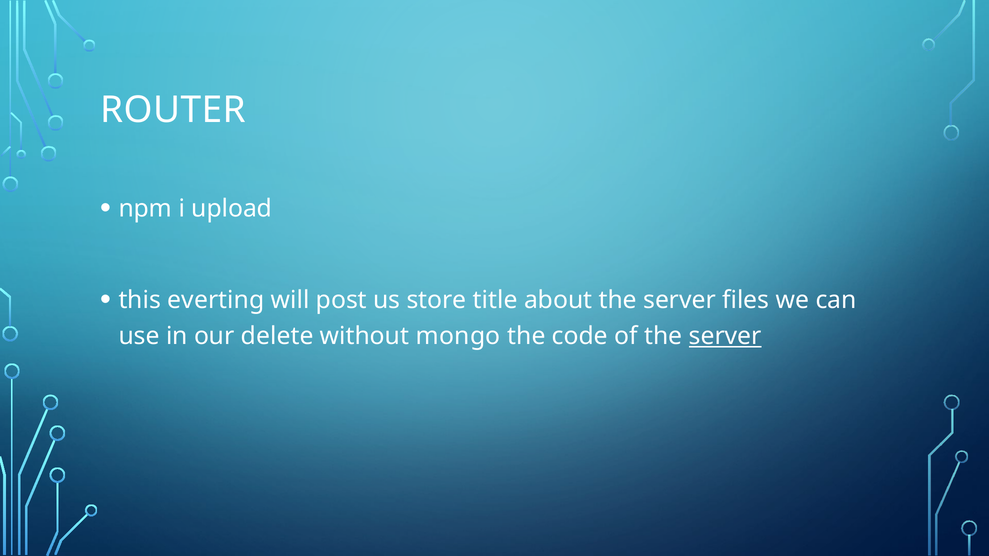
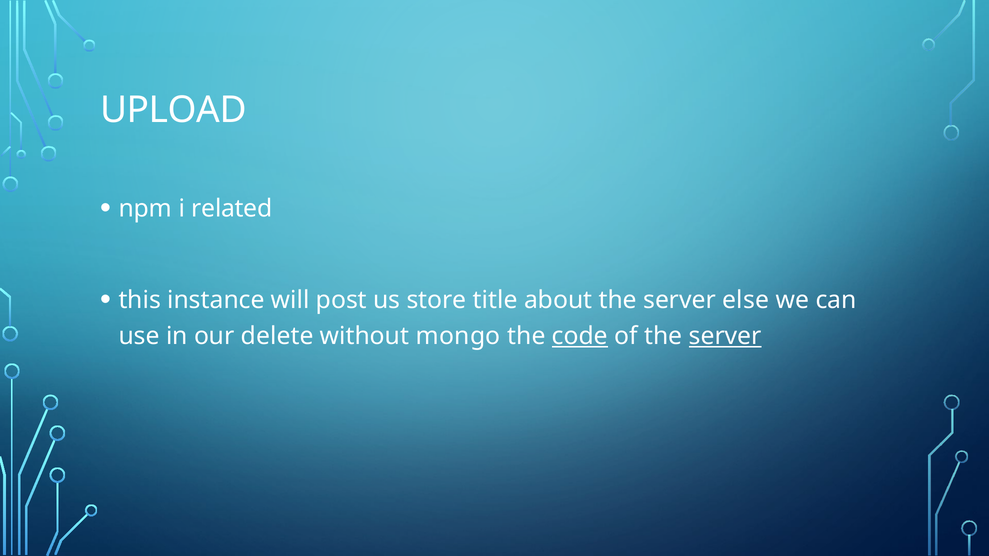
ROUTER: ROUTER -> UPLOAD
upload: upload -> related
everting: everting -> instance
files: files -> else
code underline: none -> present
